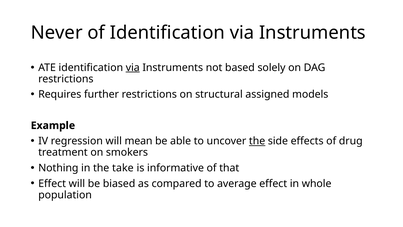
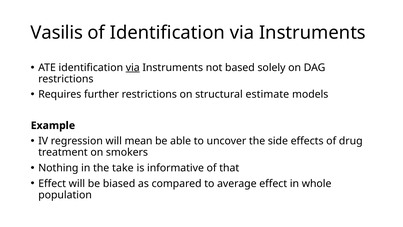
Never: Never -> Vasilis
assigned: assigned -> estimate
the at (257, 141) underline: present -> none
